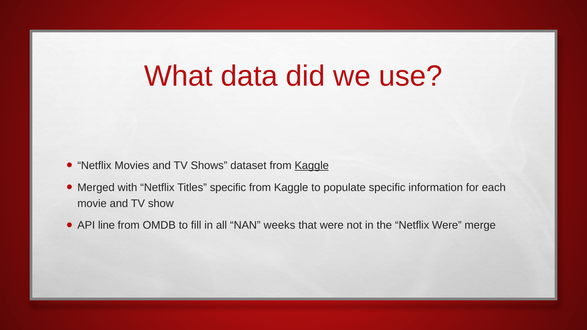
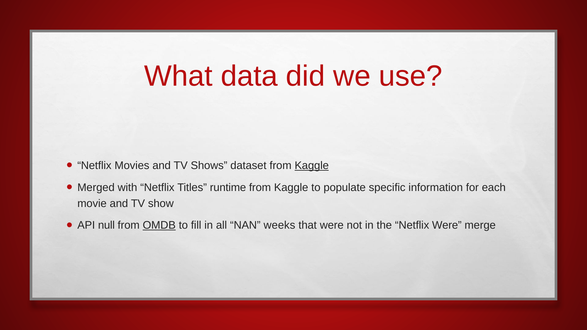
Titles specific: specific -> runtime
line: line -> null
OMDB underline: none -> present
